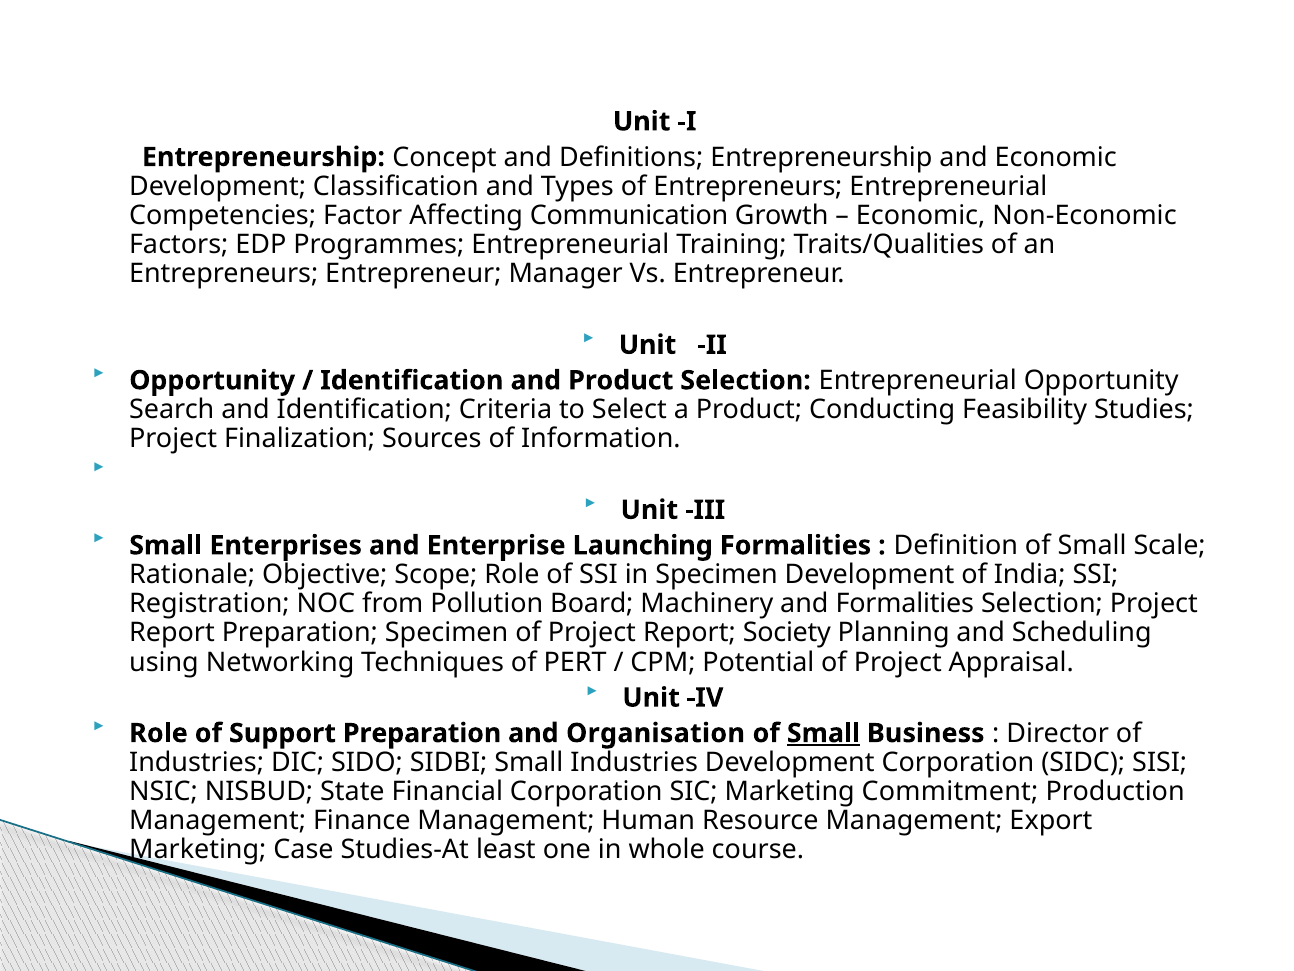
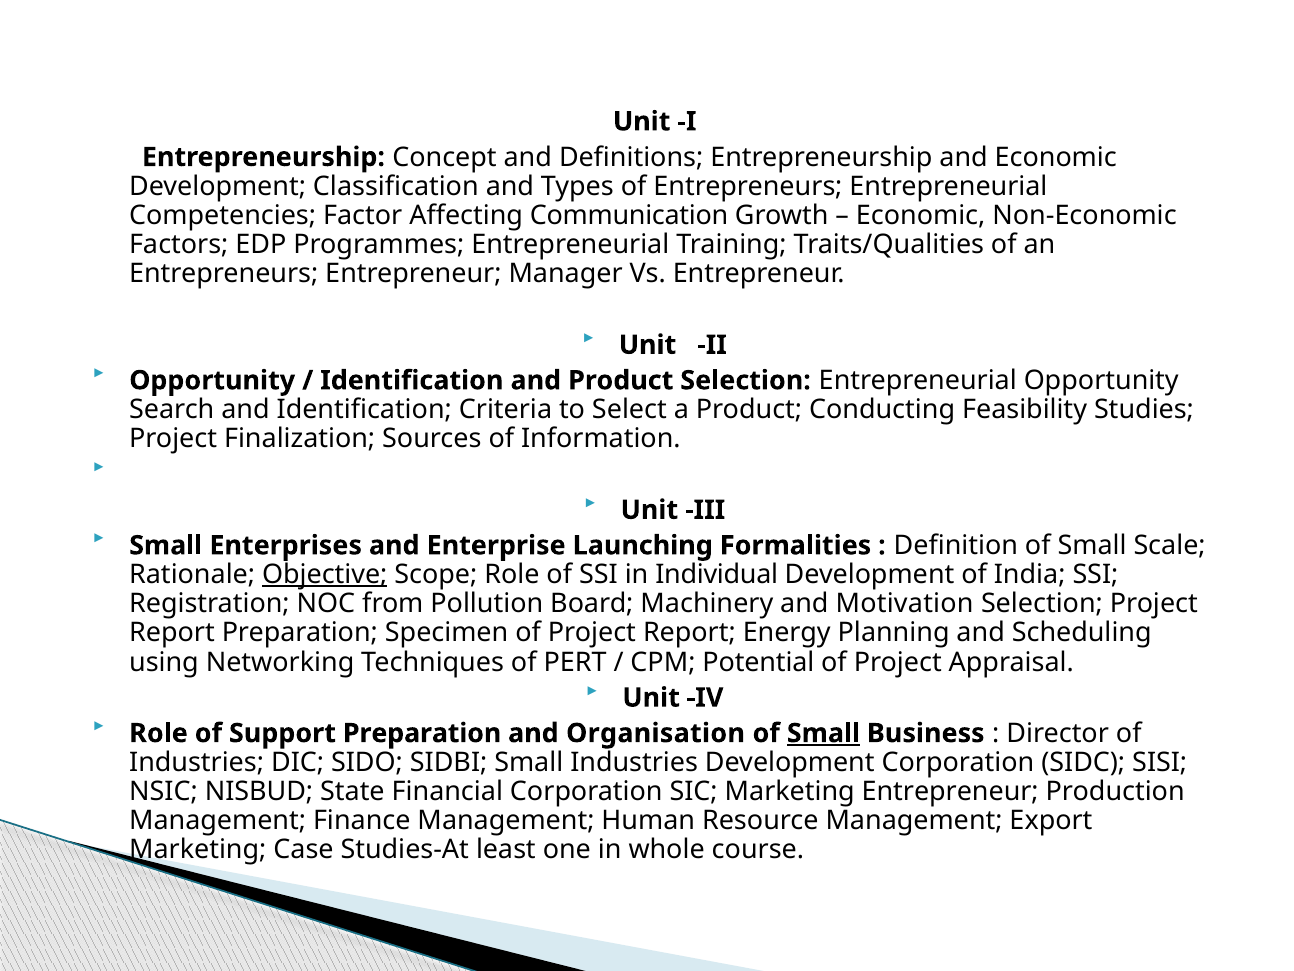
Objective underline: none -> present
in Specimen: Specimen -> Individual
and Formalities: Formalities -> Motivation
Society: Society -> Energy
Marketing Commitment: Commitment -> Entrepreneur
